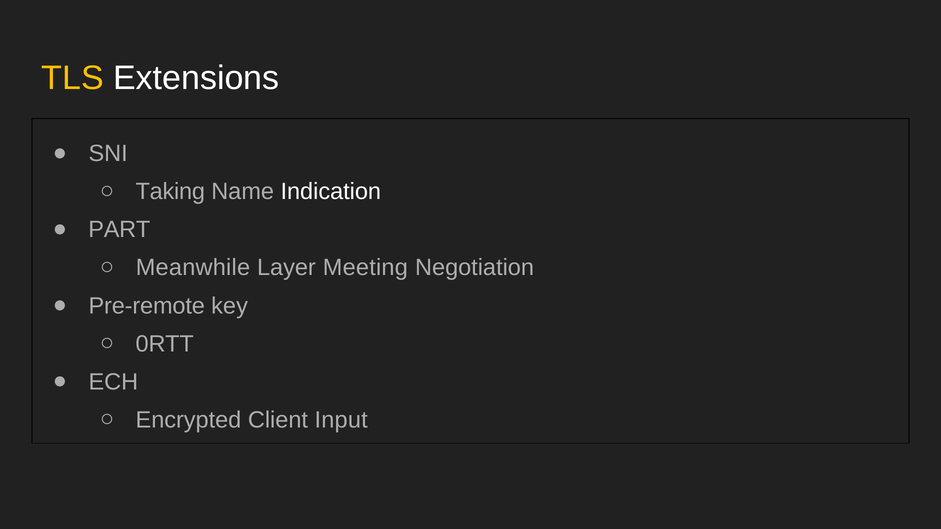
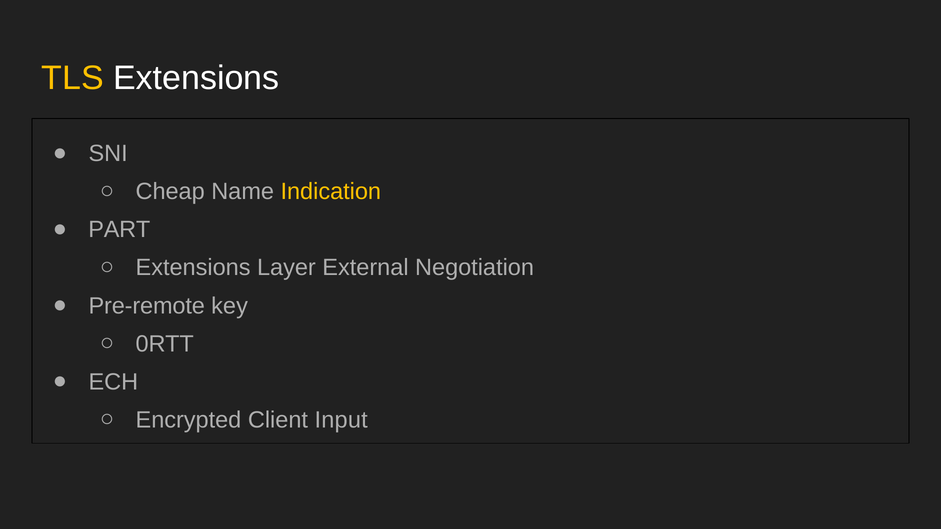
Taking: Taking -> Cheap
Indication colour: white -> yellow
Meanwhile at (193, 268): Meanwhile -> Extensions
Meeting: Meeting -> External
